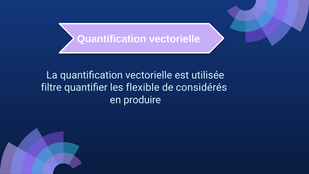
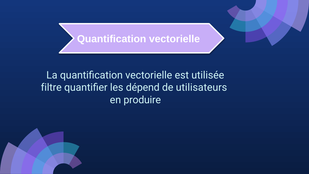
flexible: flexible -> dépend
considérés: considérés -> utilisateurs
